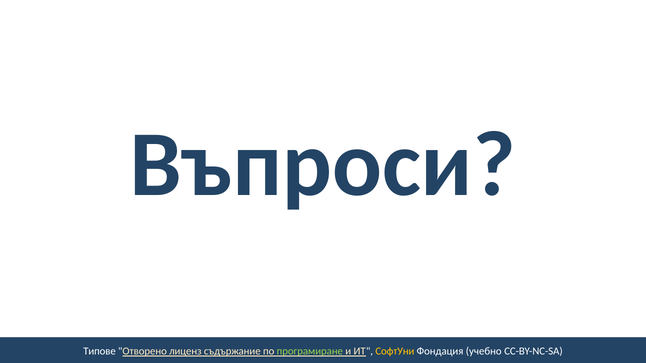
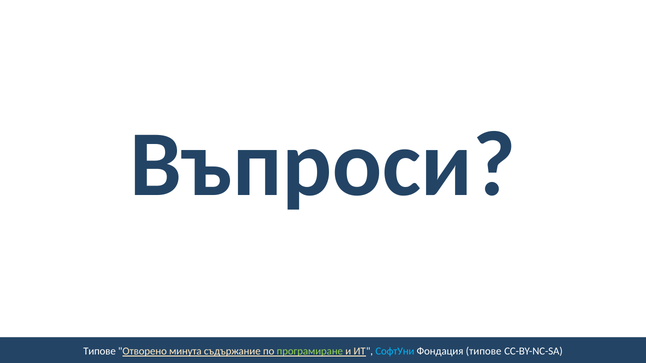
лиценз: лиценз -> минута
СофтУни colour: yellow -> light blue
Фондация учебно: учебно -> типове
